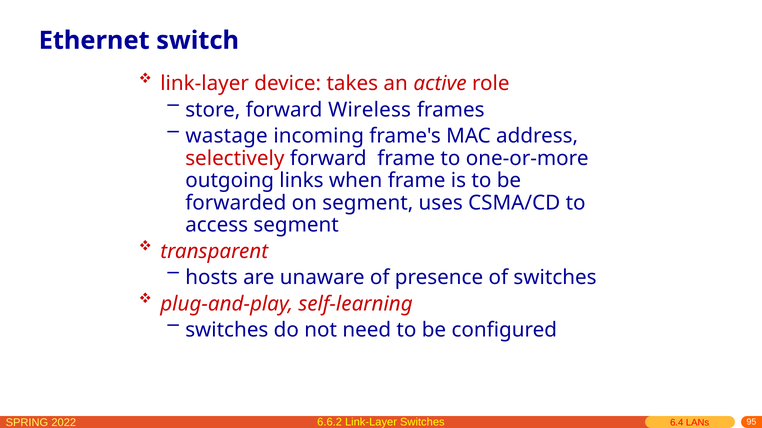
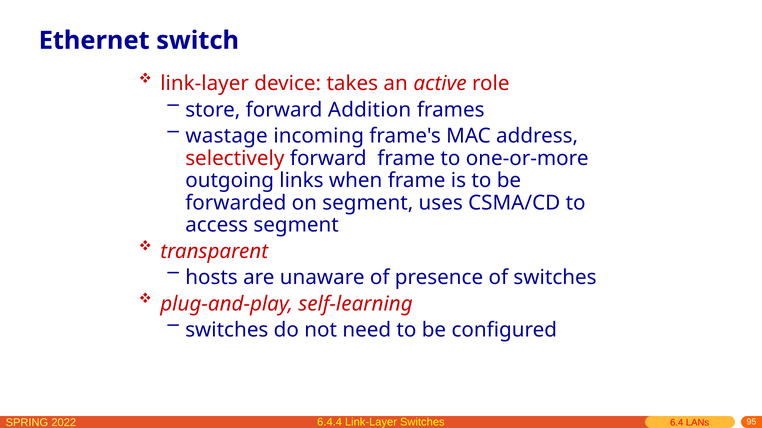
Wireless: Wireless -> Addition
6.6.2: 6.6.2 -> 6.4.4
